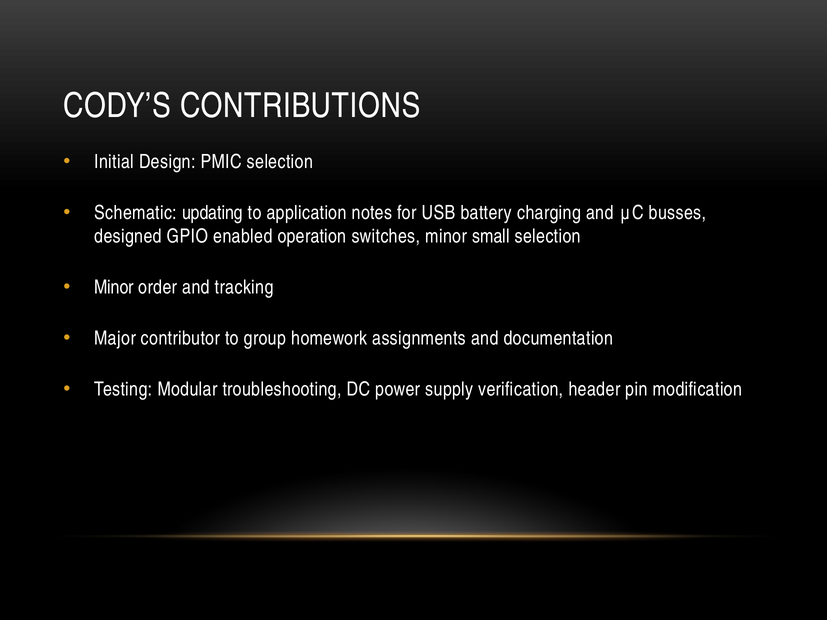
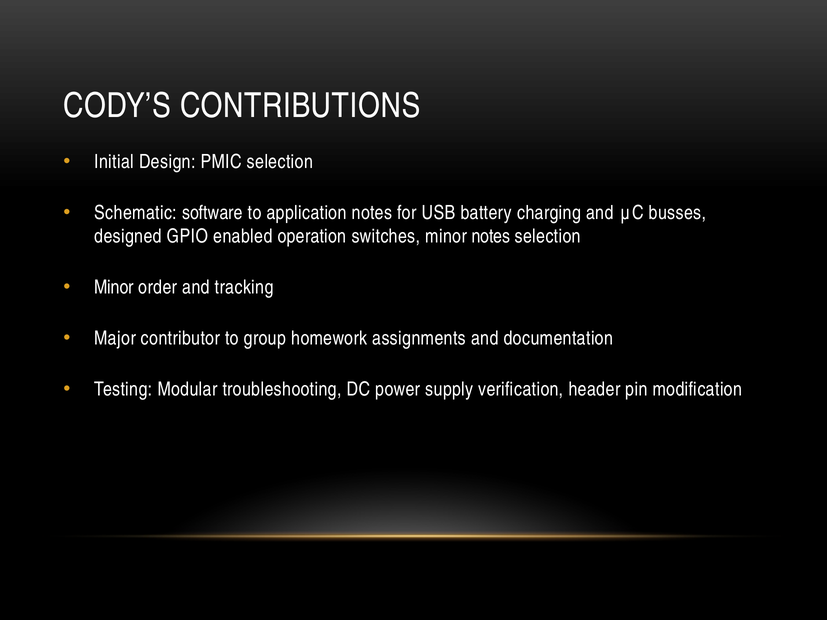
updating: updating -> software
minor small: small -> notes
